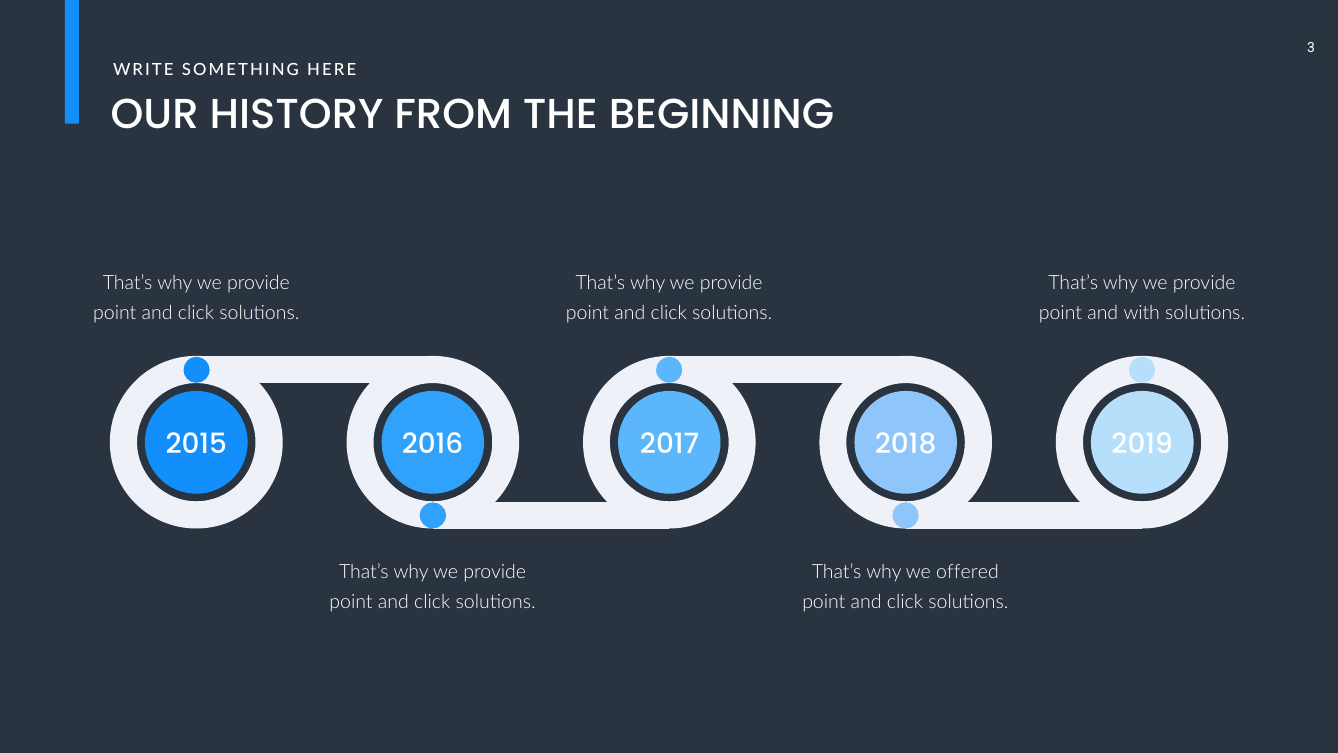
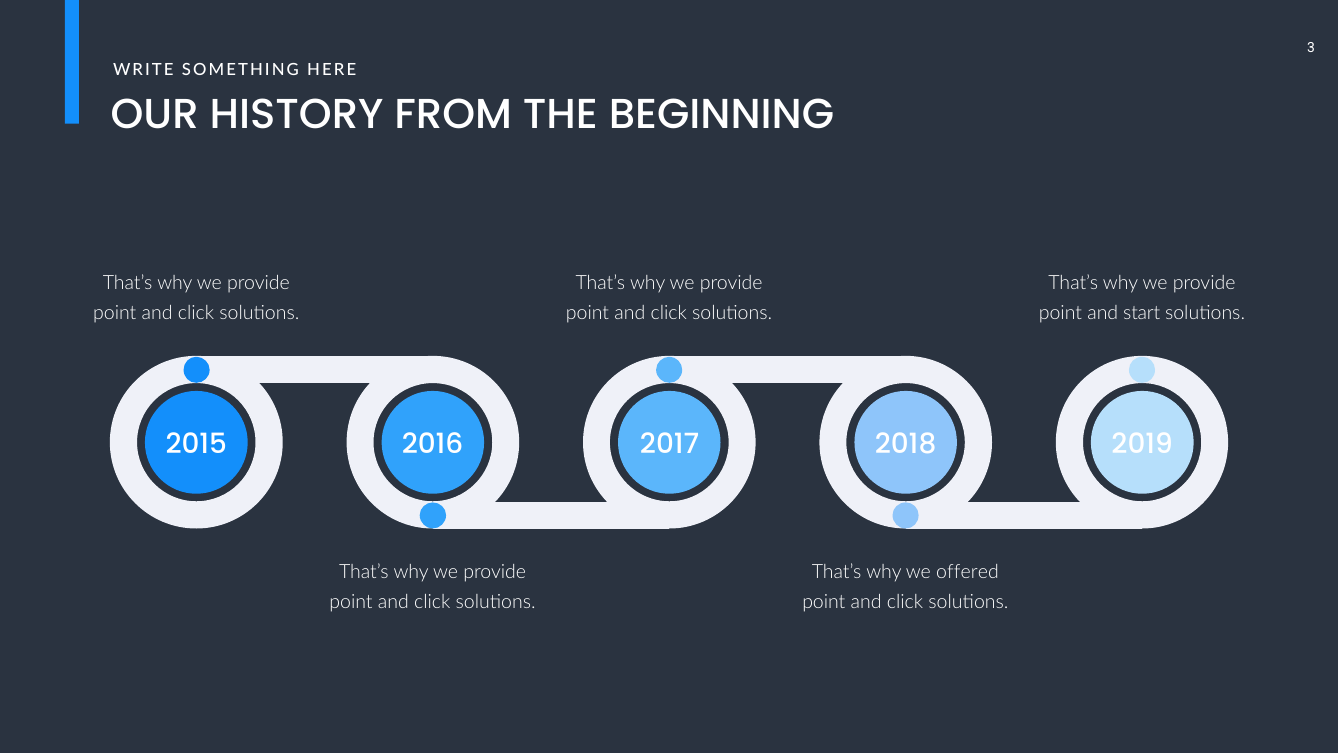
with: with -> start
